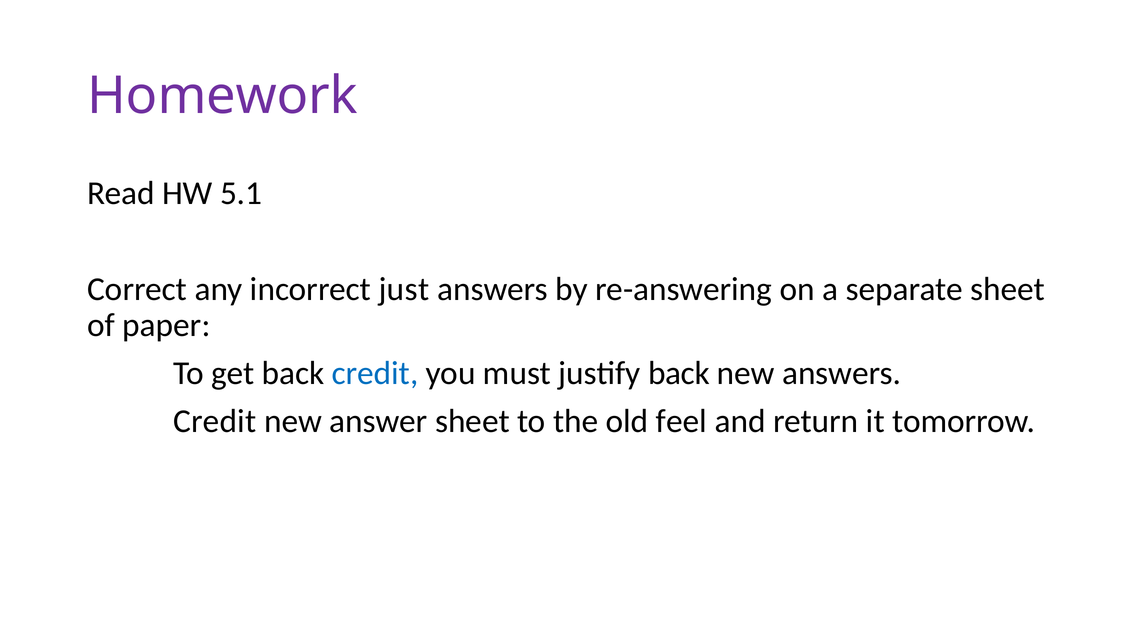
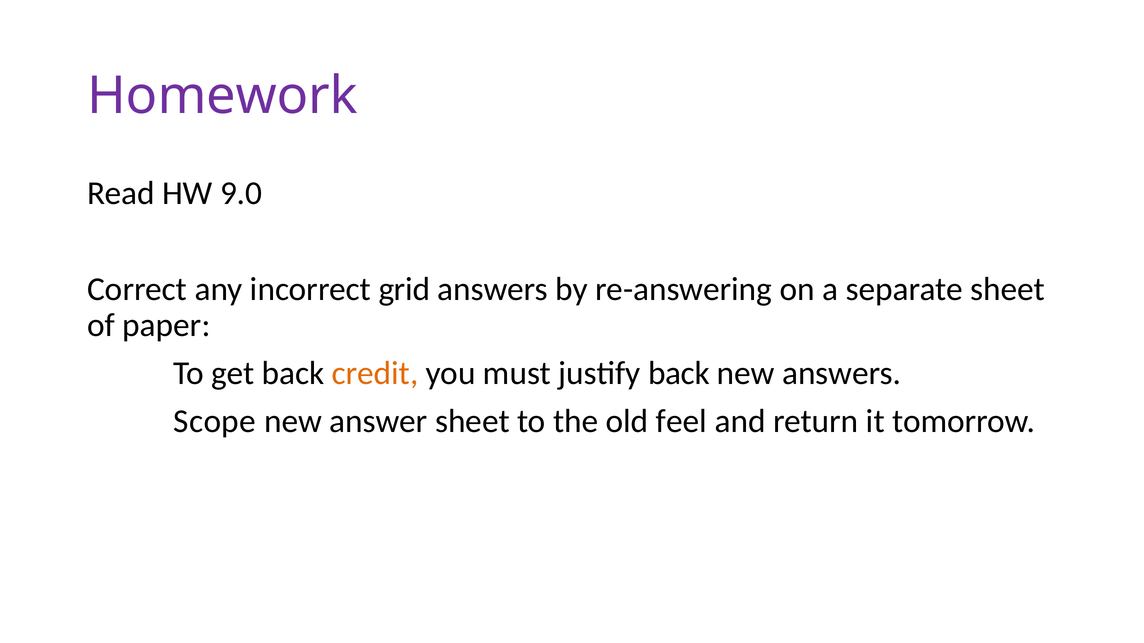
5.1: 5.1 -> 9.0
just: just -> grid
credit at (375, 373) colour: blue -> orange
Credit at (215, 421): Credit -> Scope
